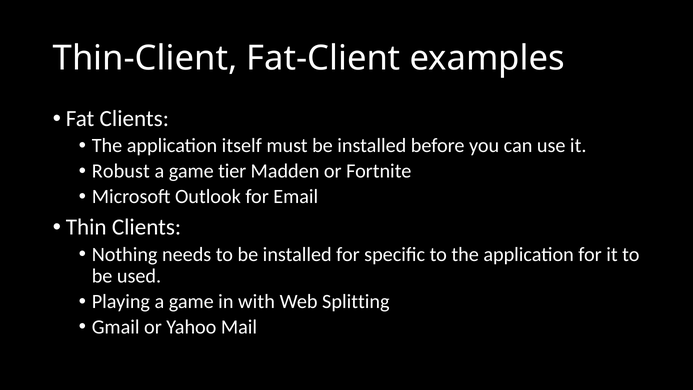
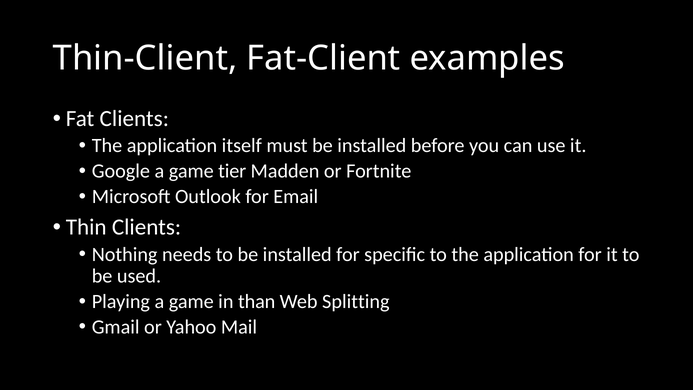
Robust: Robust -> Google
with: with -> than
